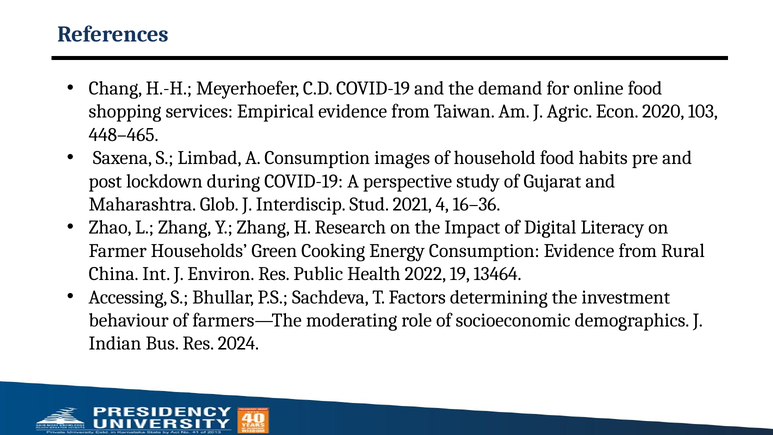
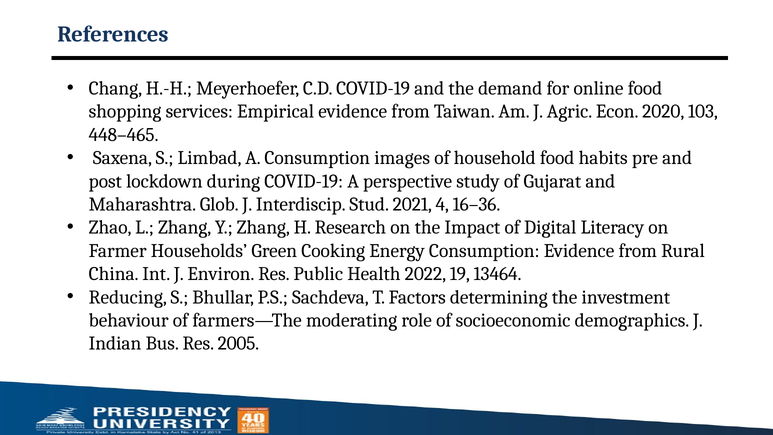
Accessing: Accessing -> Reducing
2024: 2024 -> 2005
